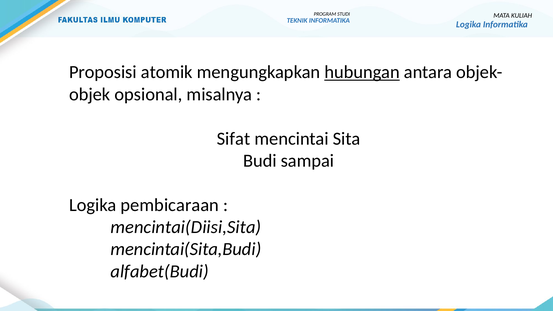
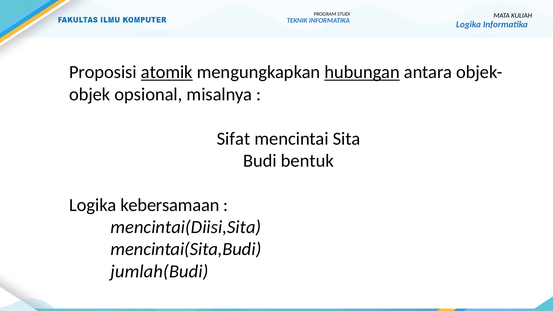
atomik underline: none -> present
sampai: sampai -> bentuk
pembicaraan: pembicaraan -> kebersamaan
alfabet(Budi: alfabet(Budi -> jumlah(Budi
